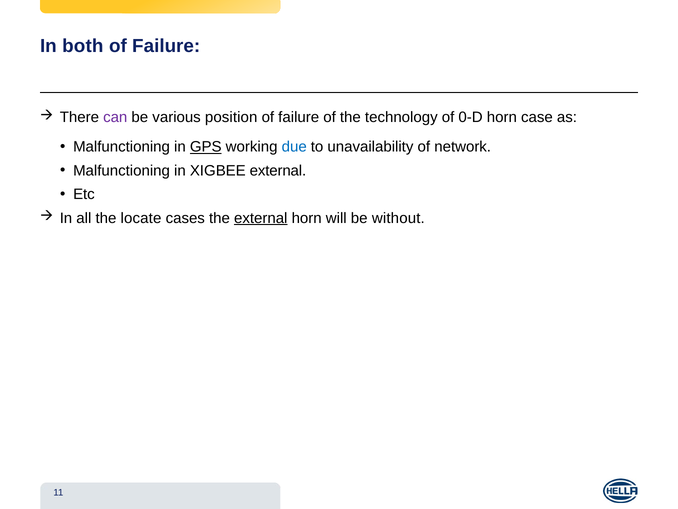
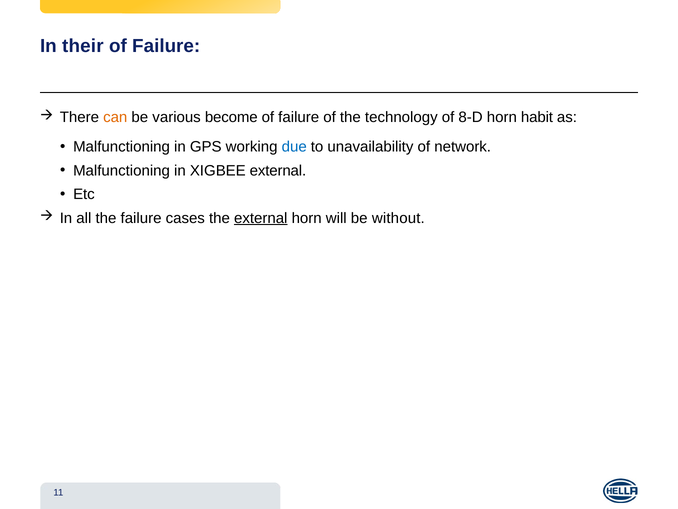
both: both -> their
can colour: purple -> orange
position: position -> become
0-D: 0-D -> 8-D
case: case -> habit
GPS underline: present -> none
the locate: locate -> failure
